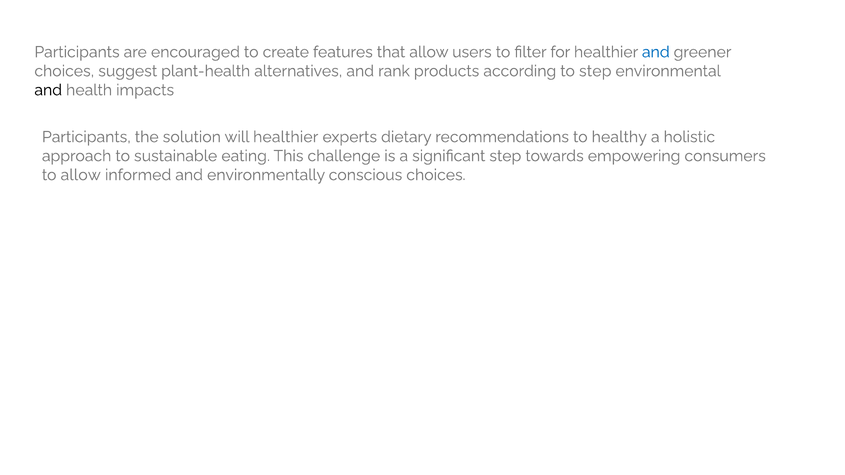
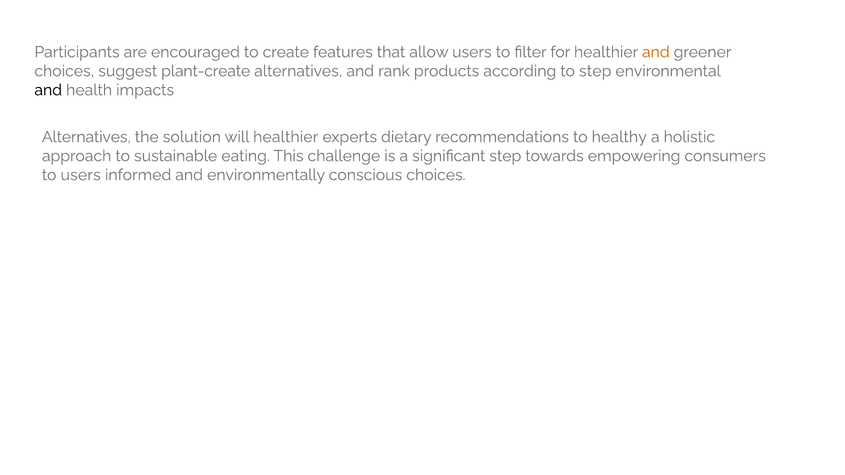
and at (656, 52) colour: blue -> orange
plant-health: plant-health -> plant-create
Participants at (86, 137): Participants -> Alternatives
to allow: allow -> users
